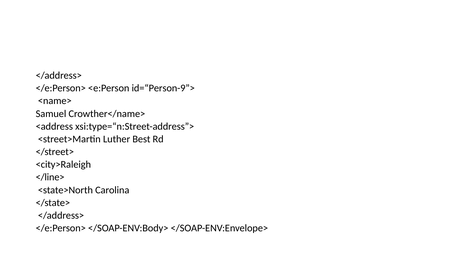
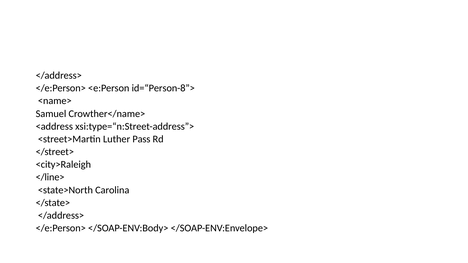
id=“Person-9”>: id=“Person-9”> -> id=“Person-8”>
Best: Best -> Pass
